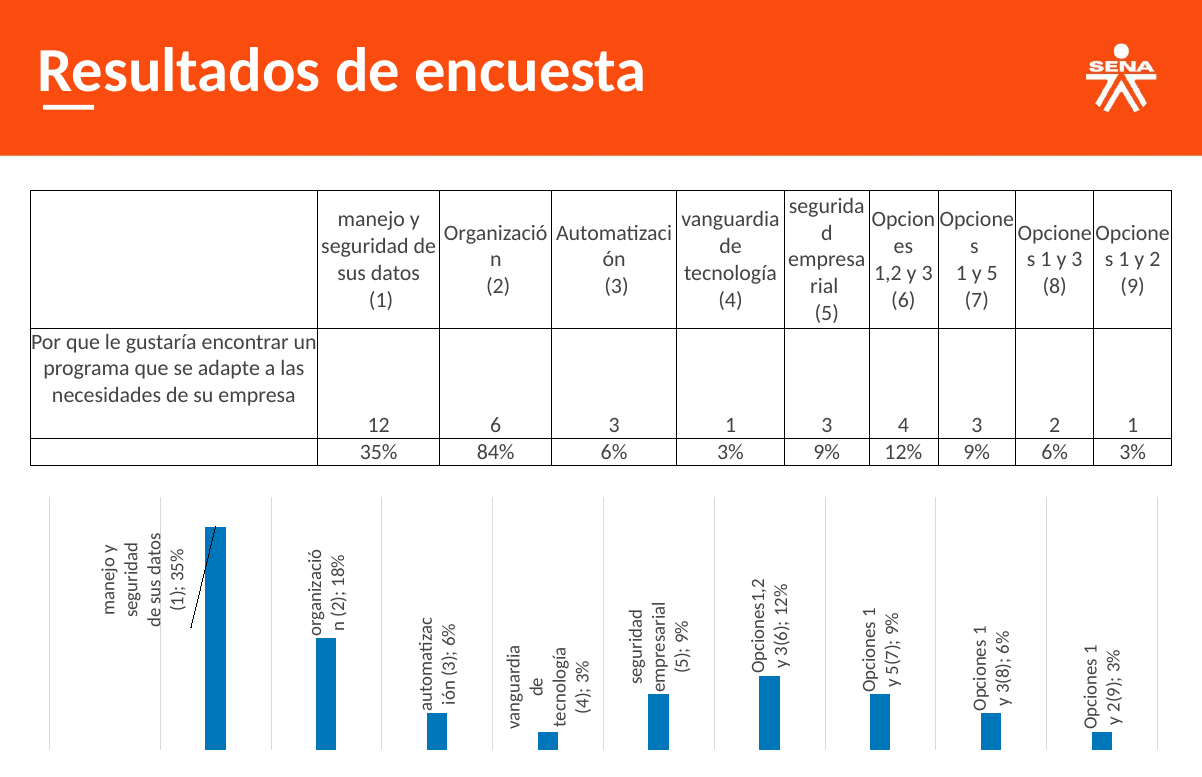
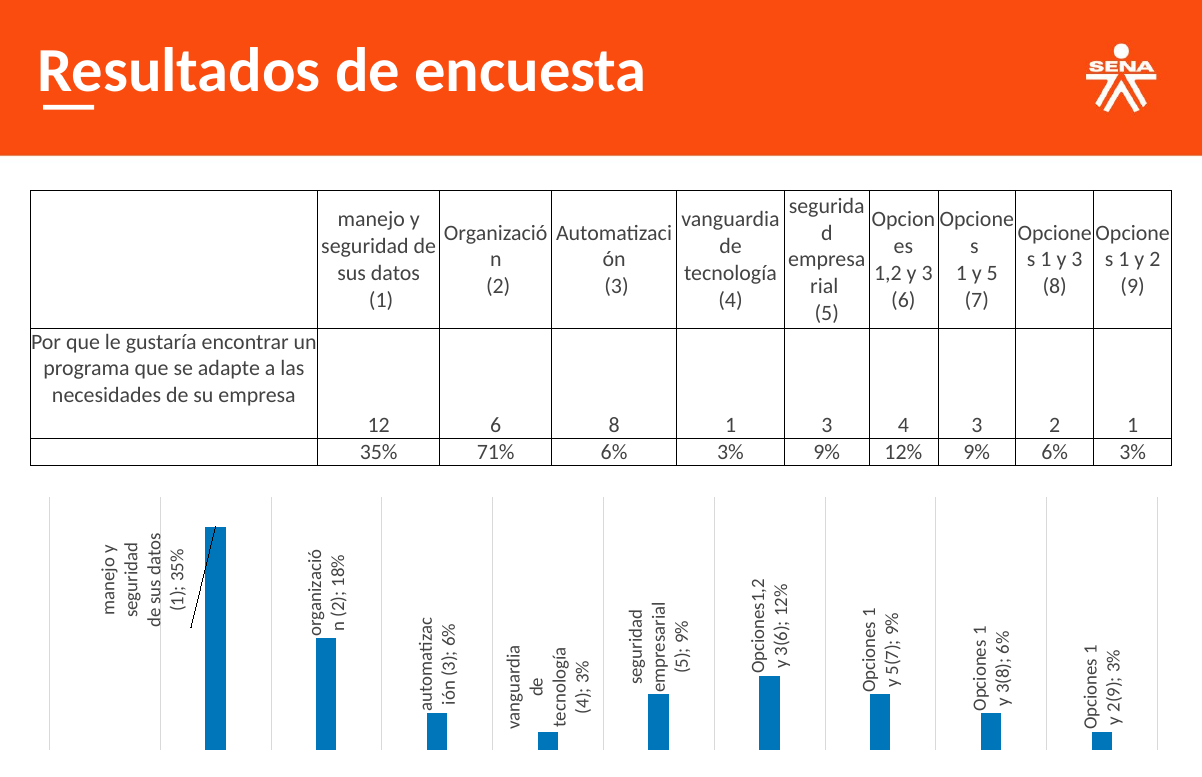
6 3: 3 -> 8
84%: 84% -> 71%
